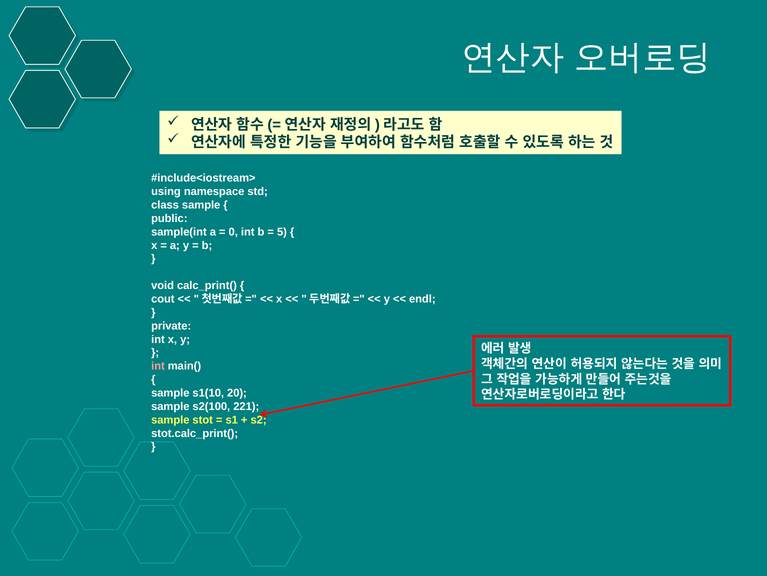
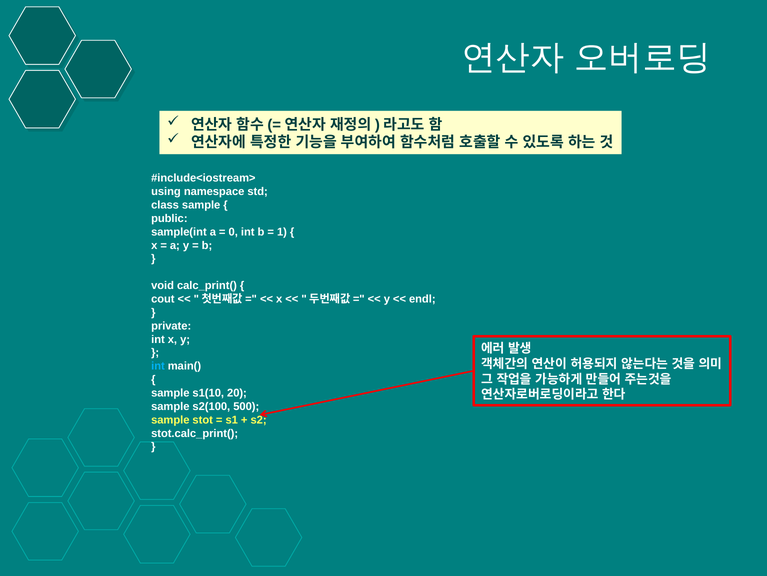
5: 5 -> 1
int at (158, 366) colour: pink -> light blue
221: 221 -> 500
